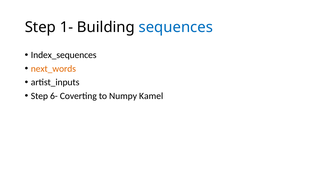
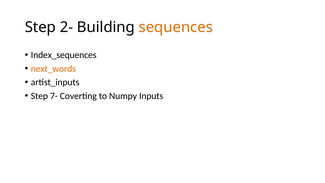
1-: 1- -> 2-
sequences colour: blue -> orange
6-: 6- -> 7-
Kamel: Kamel -> Inputs
